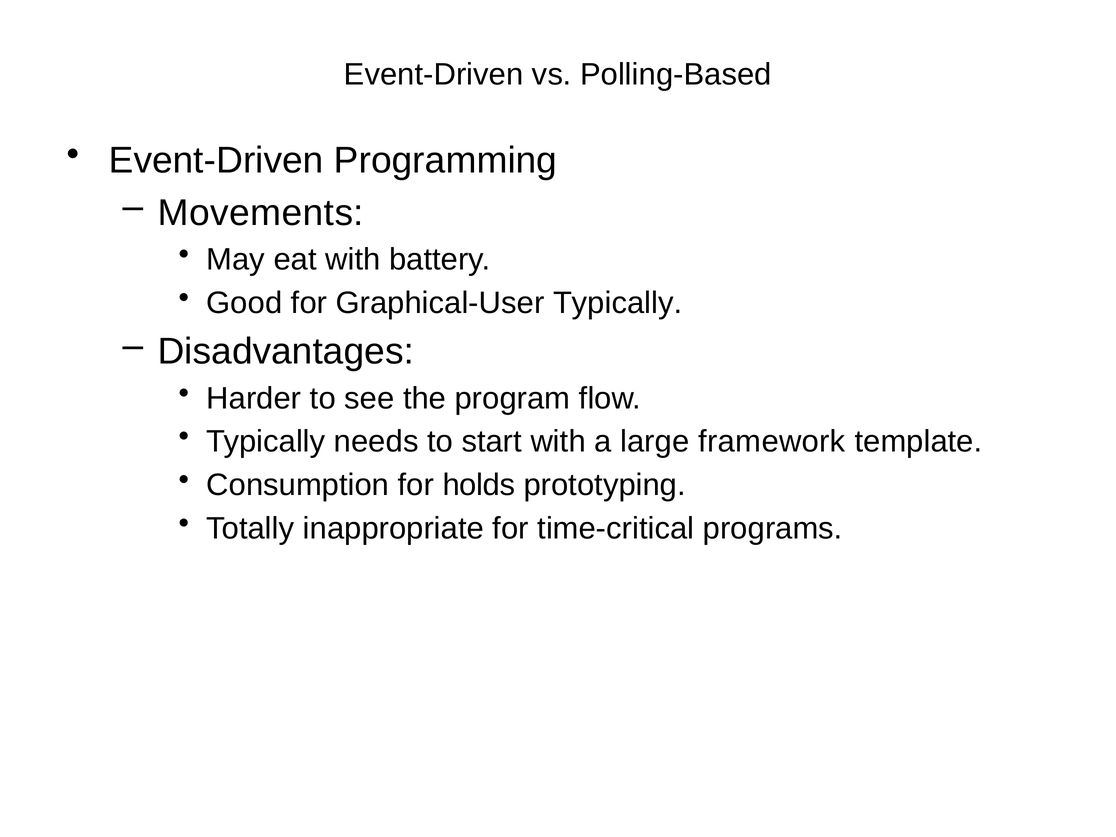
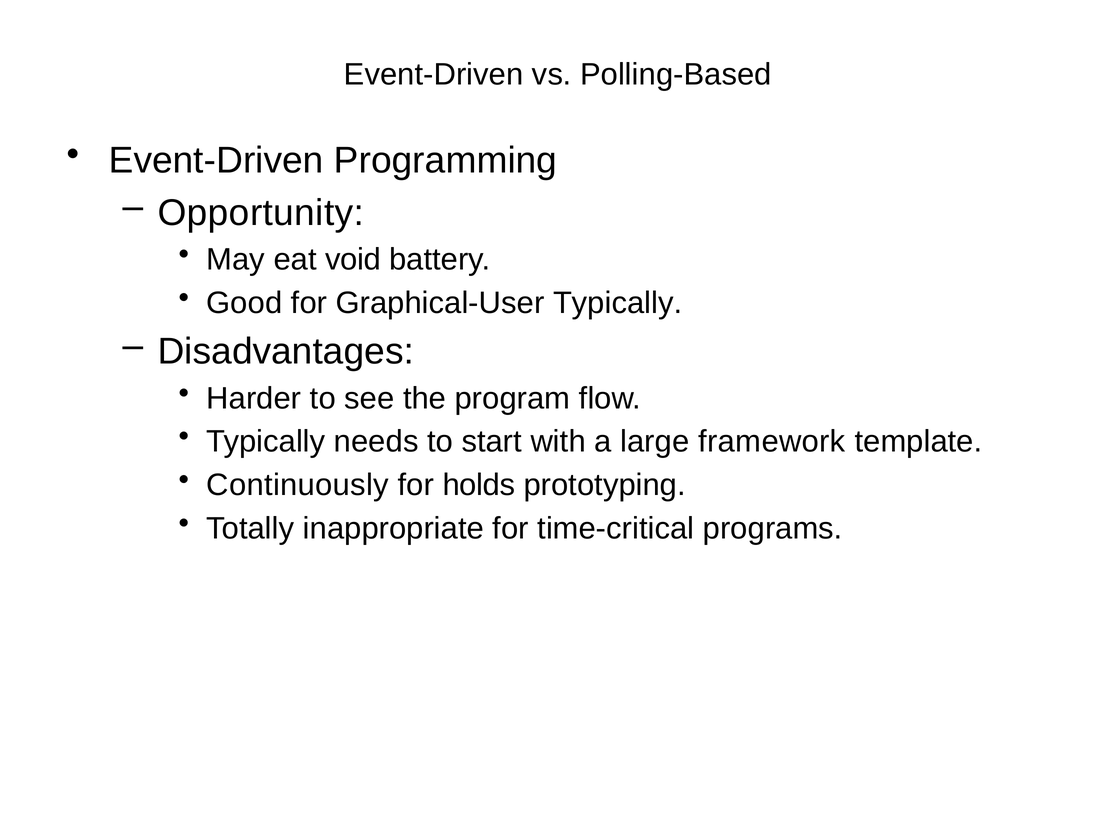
Movements: Movements -> Opportunity
eat with: with -> void
Consumption: Consumption -> Continuously
